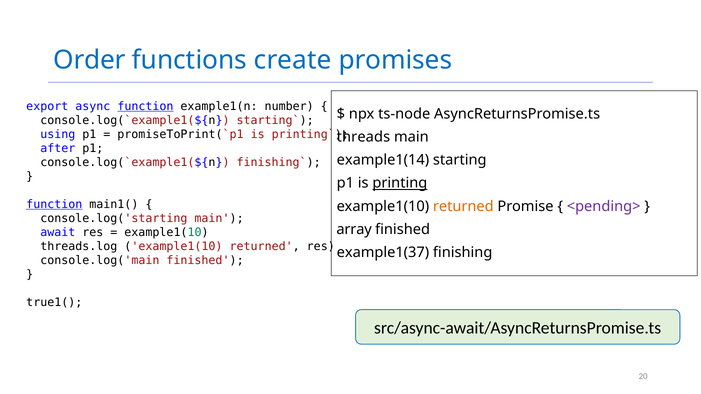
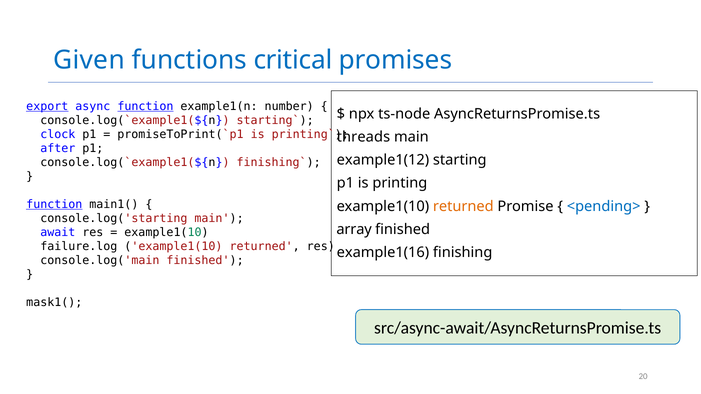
Order: Order -> Given
create: create -> critical
export underline: none -> present
using: using -> clock
example1(14: example1(14 -> example1(12
printing underline: present -> none
<pending> colour: purple -> blue
threads.log: threads.log -> failure.log
example1(37: example1(37 -> example1(16
true1(: true1( -> mask1(
